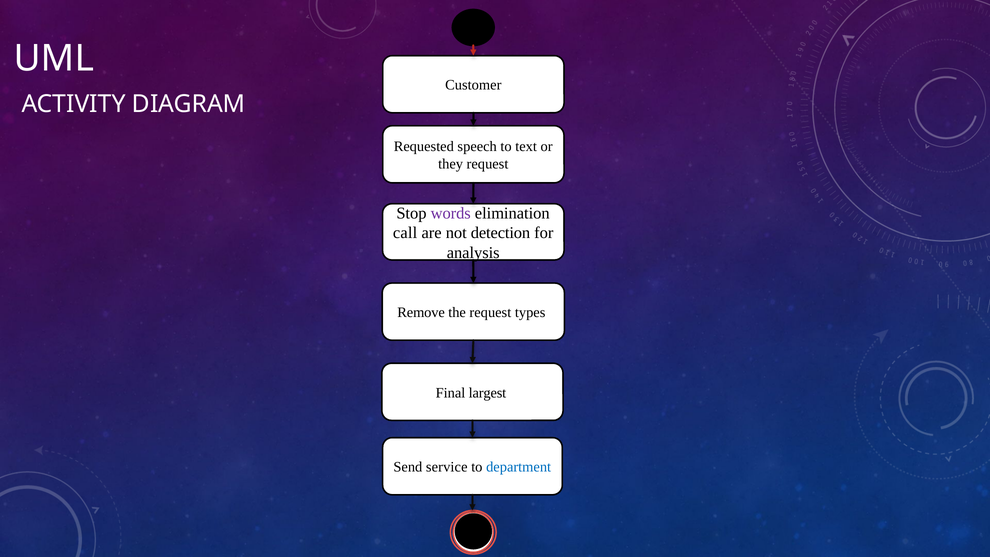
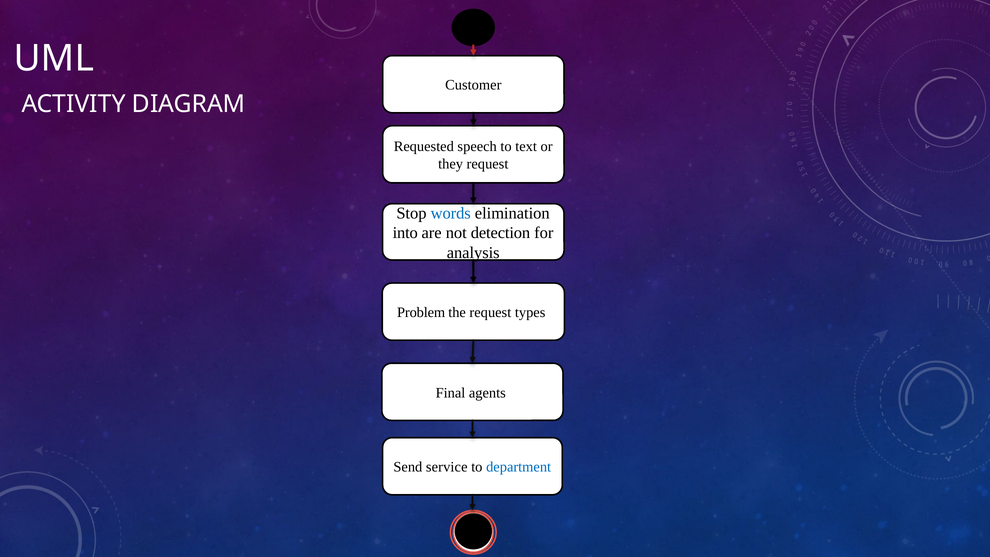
words colour: purple -> blue
call: call -> into
Remove: Remove -> Problem
largest: largest -> agents
